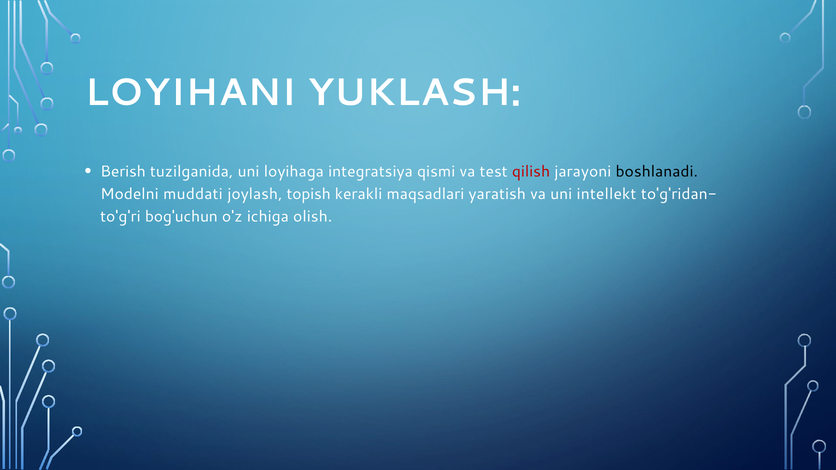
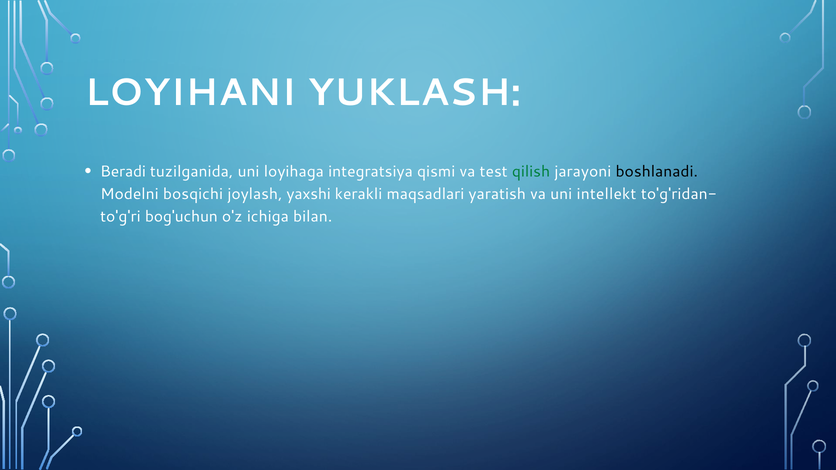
Berish: Berish -> Beradi
qilish colour: red -> green
muddati: muddati -> bosqichi
topish: topish -> yaxshi
olish: olish -> bilan
